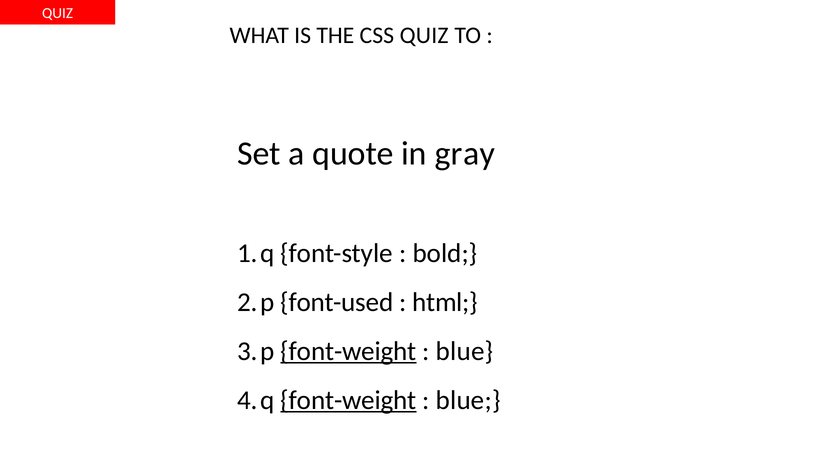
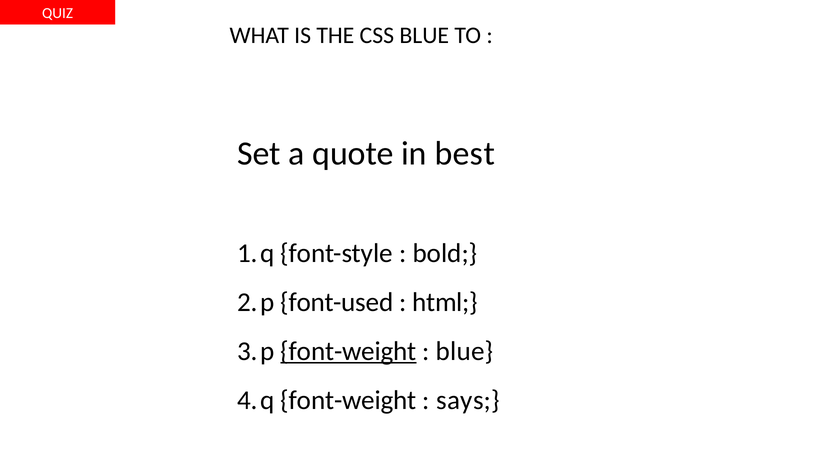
CSS QUIZ: QUIZ -> BLUE
gray: gray -> best
font-weight at (348, 400) underline: present -> none
blue at (468, 400): blue -> says
